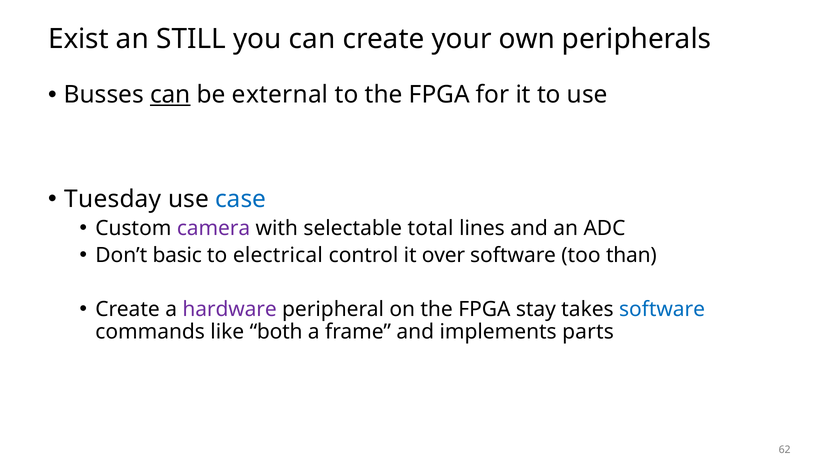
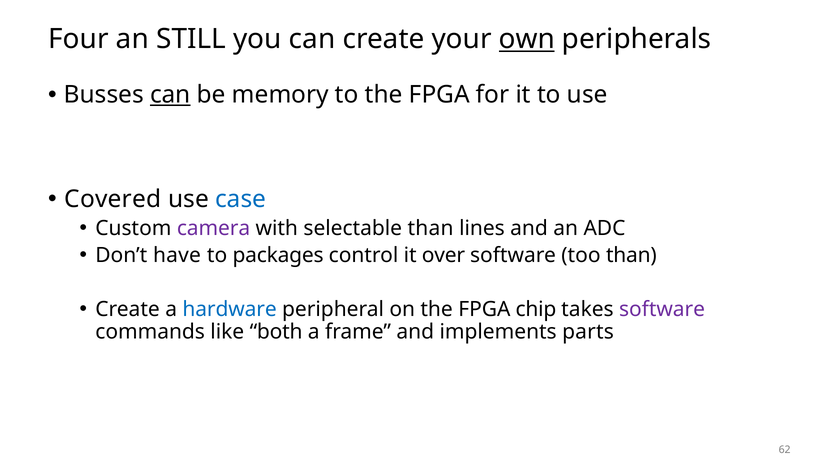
Exist: Exist -> Four
own underline: none -> present
external: external -> memory
Tuesday: Tuesday -> Covered
selectable total: total -> than
basic: basic -> have
electrical: electrical -> packages
hardware colour: purple -> blue
stay: stay -> chip
software at (662, 309) colour: blue -> purple
